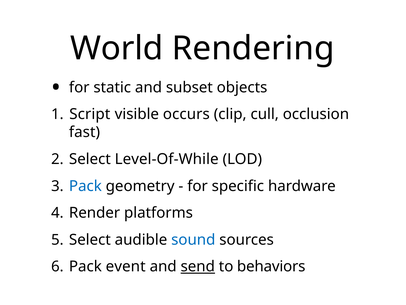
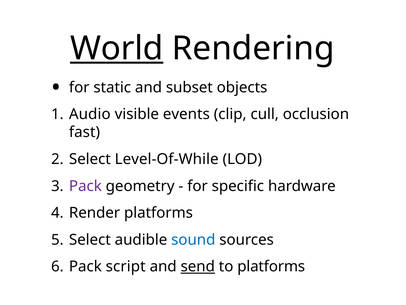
World underline: none -> present
Script: Script -> Audio
occurs: occurs -> events
Pack at (85, 186) colour: blue -> purple
event: event -> script
to behaviors: behaviors -> platforms
